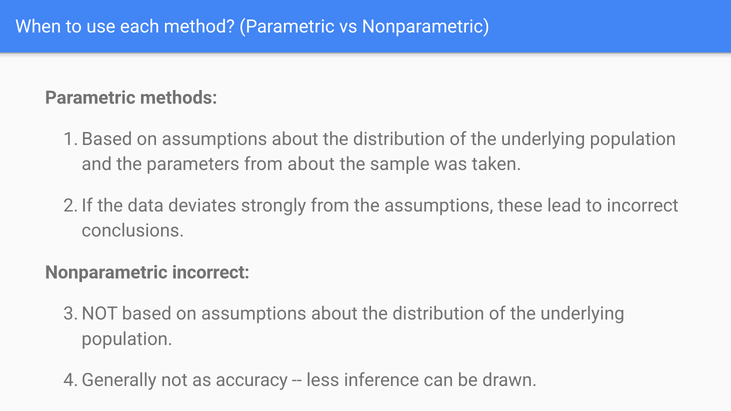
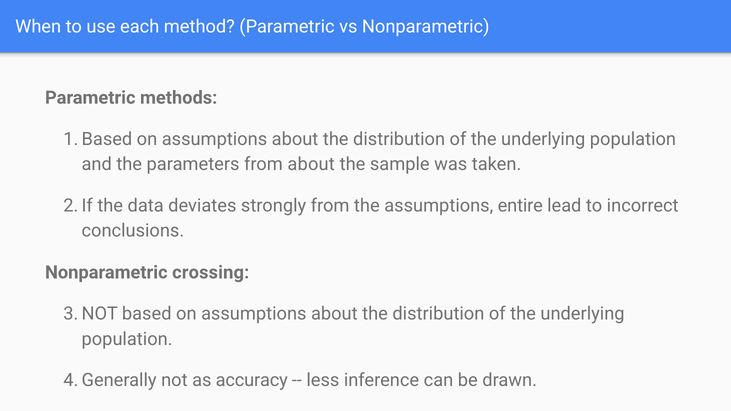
these: these -> entire
Nonparametric incorrect: incorrect -> crossing
